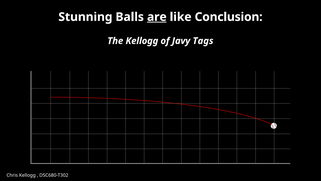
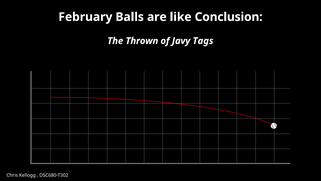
Stunning: Stunning -> February
are underline: present -> none
The Kellogg: Kellogg -> Thrown
